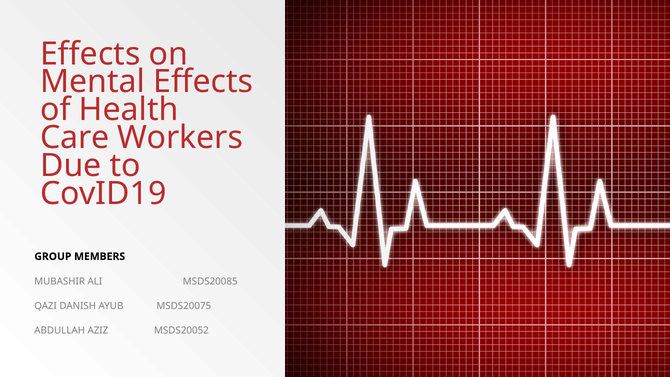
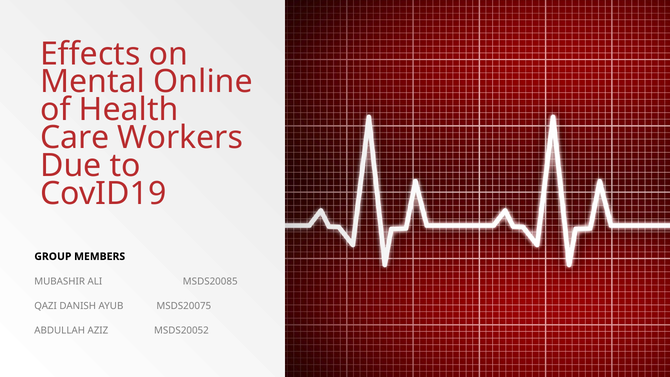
Mental Effects: Effects -> Online
